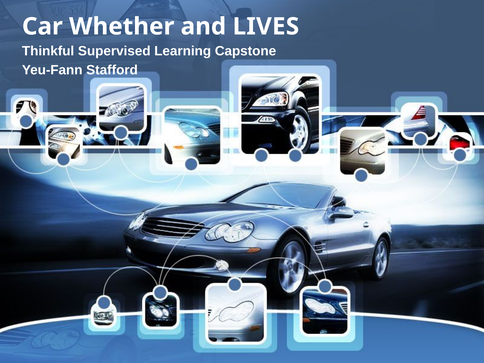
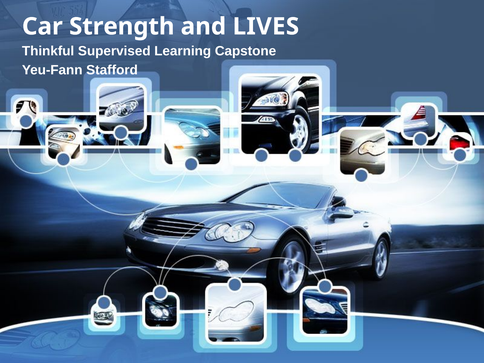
Whether: Whether -> Strength
